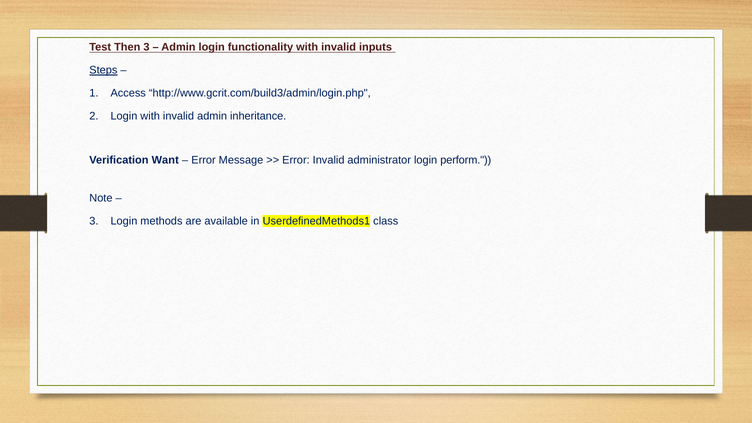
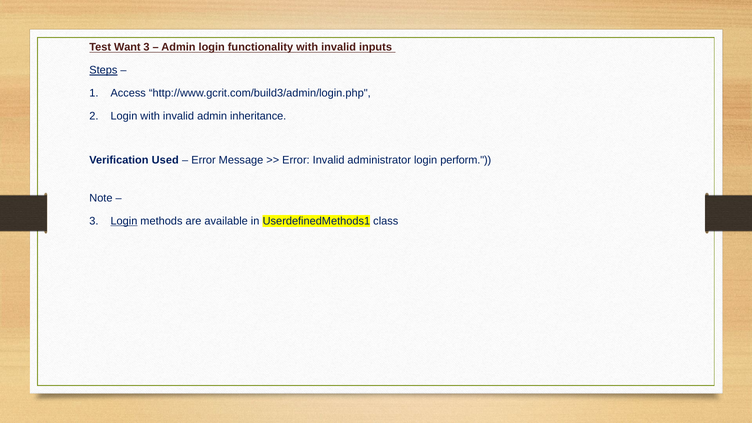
Then: Then -> Want
Want: Want -> Used
Login at (124, 221) underline: none -> present
